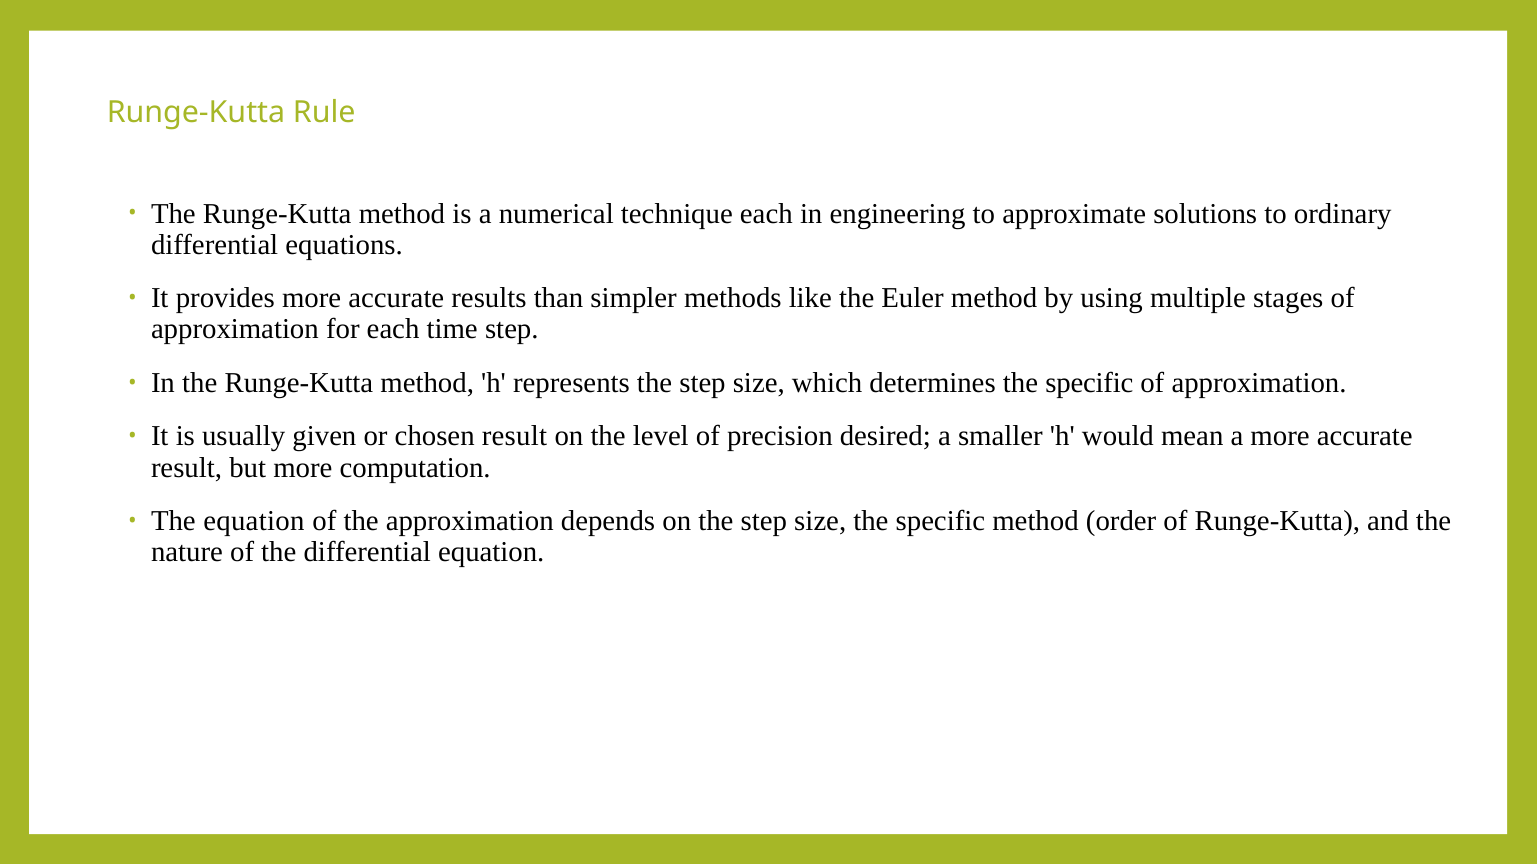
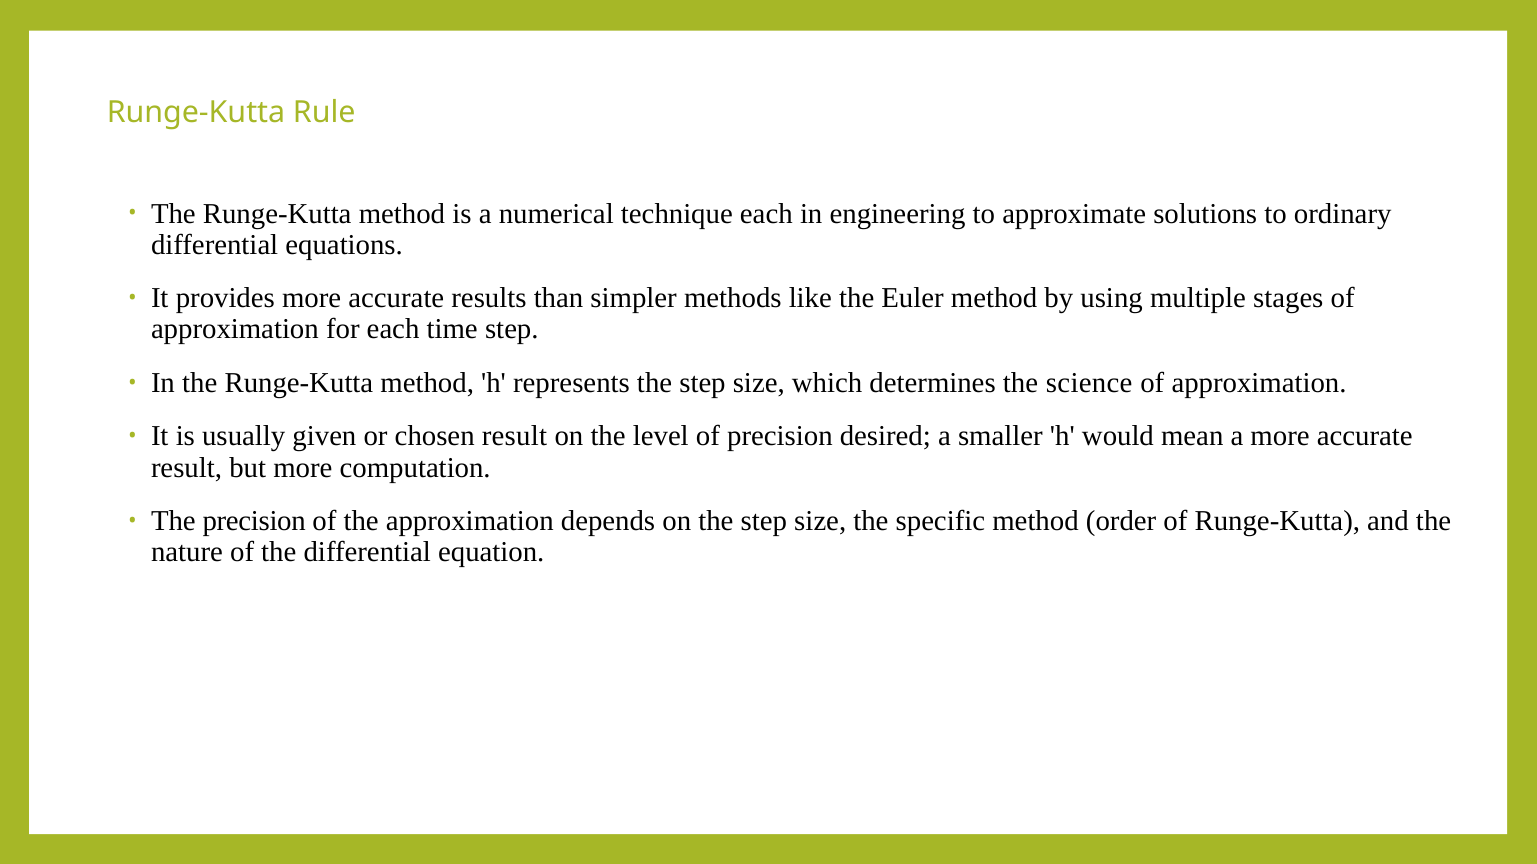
determines the specific: specific -> science
The equation: equation -> precision
